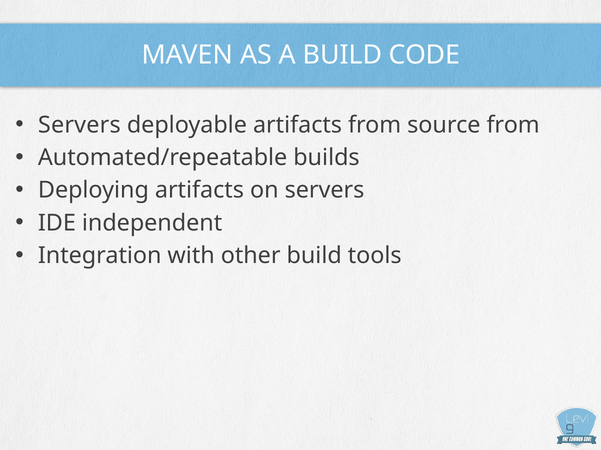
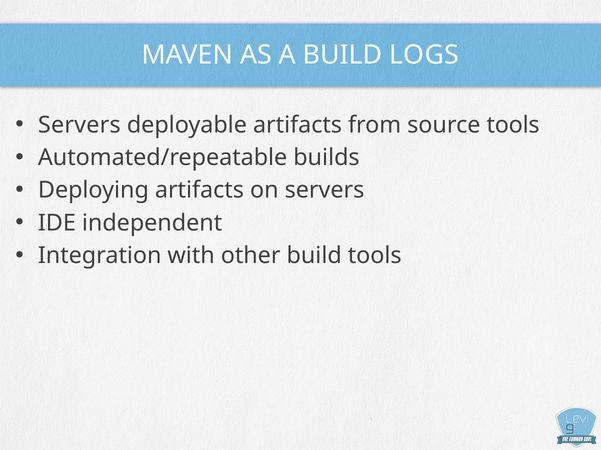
CODE: CODE -> LOGS
source from: from -> tools
